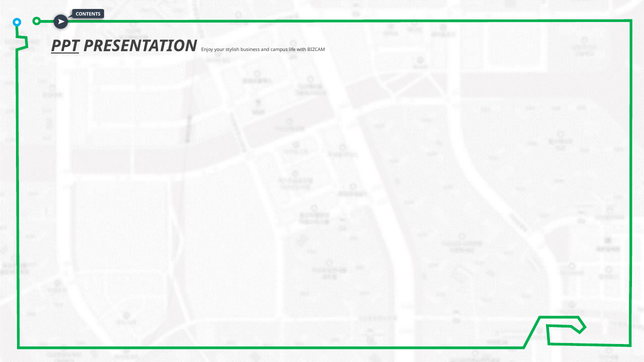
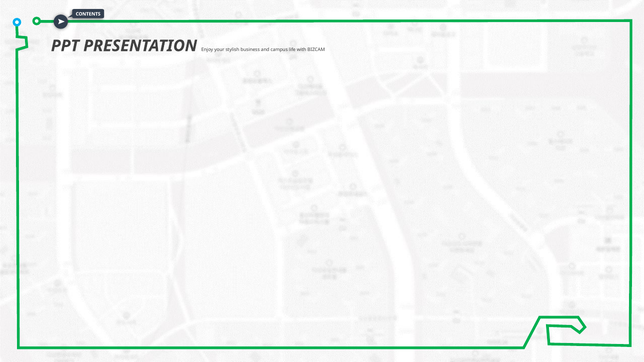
PPT underline: present -> none
